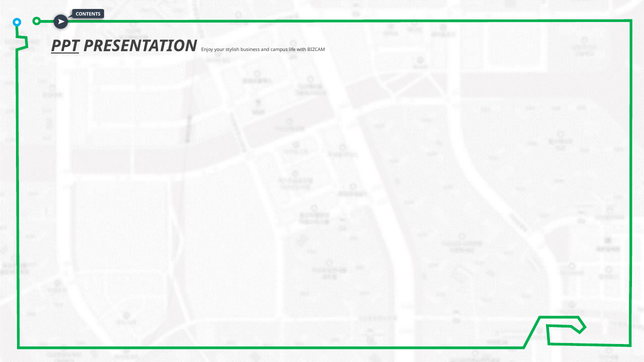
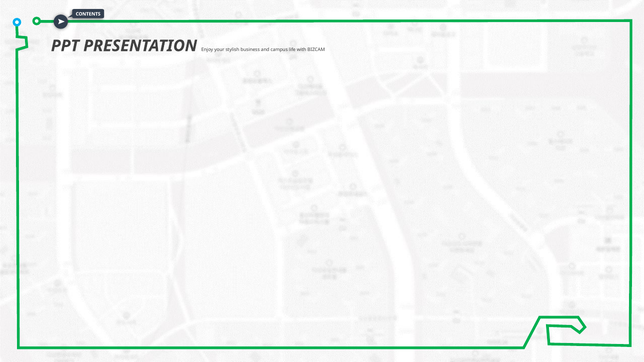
PPT underline: present -> none
